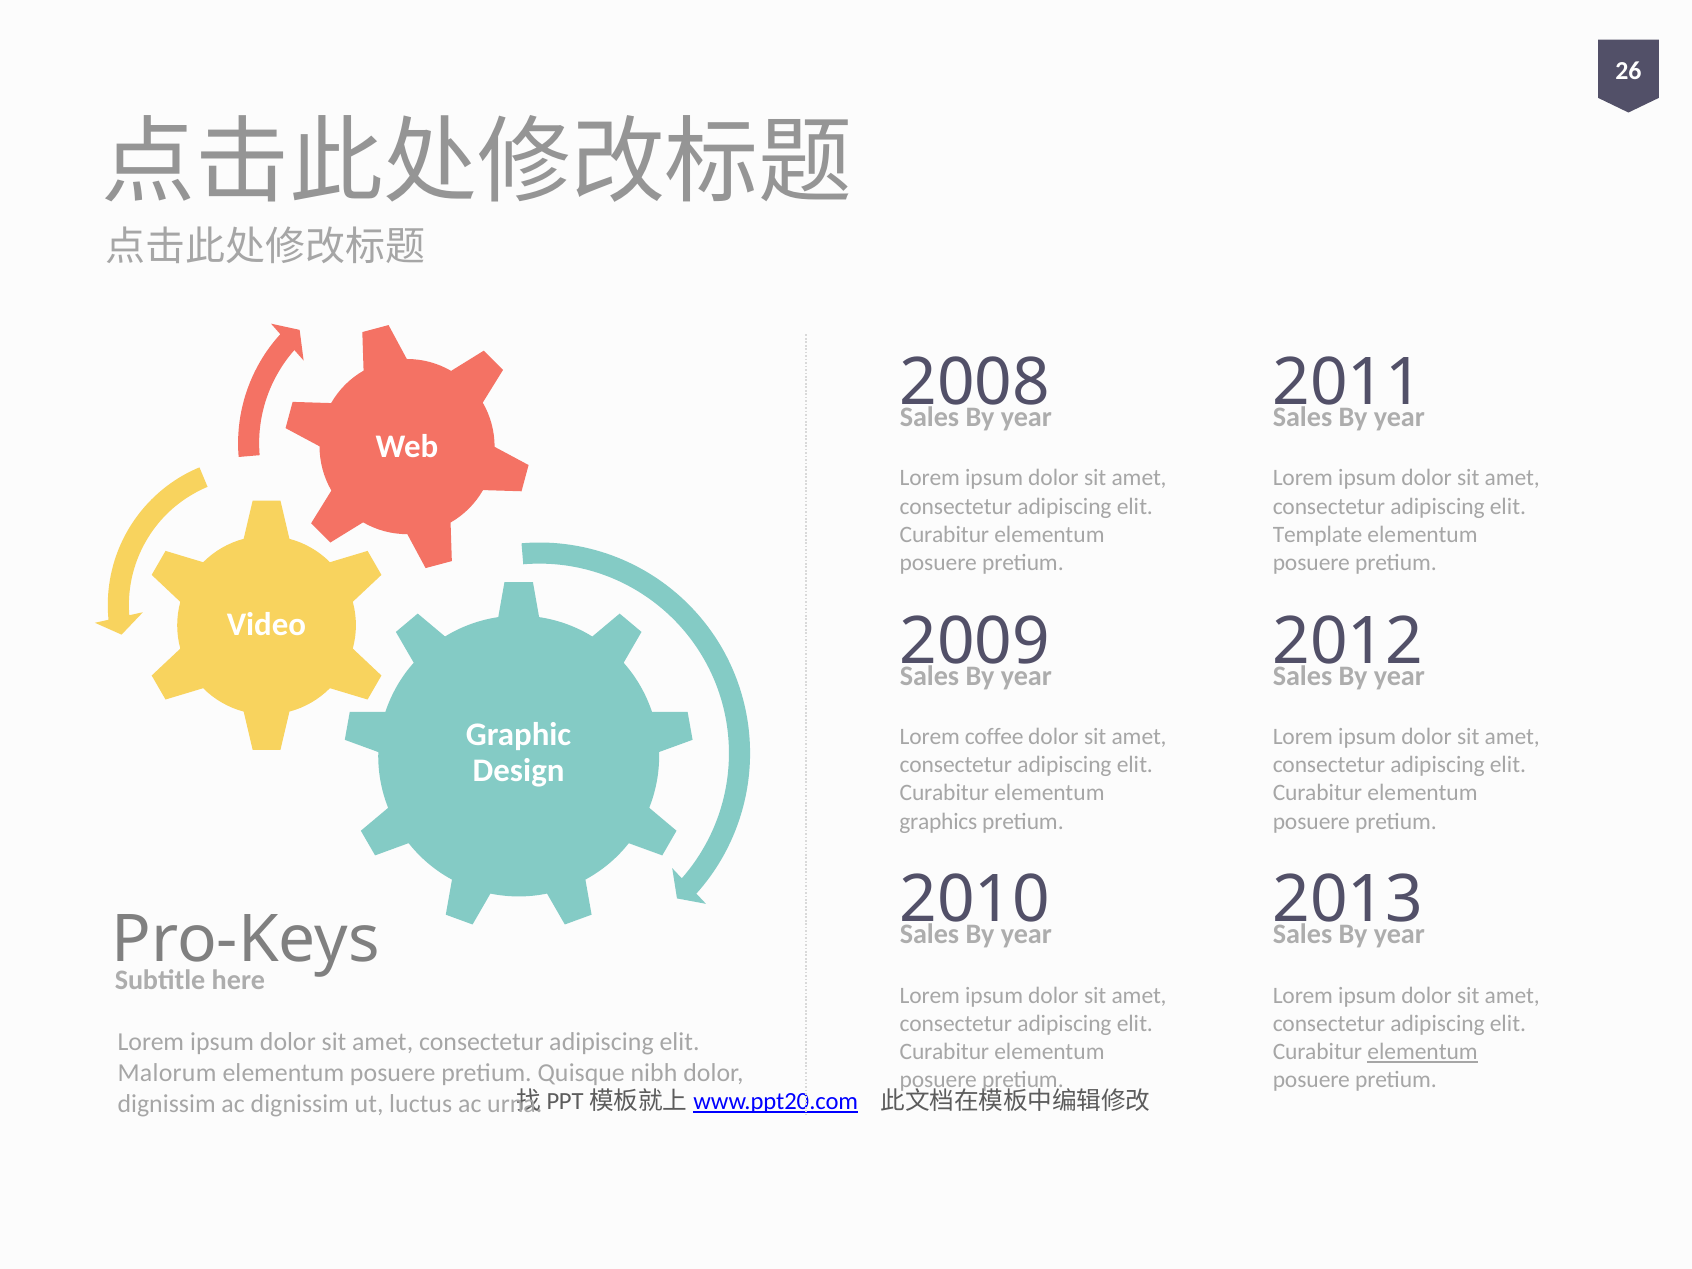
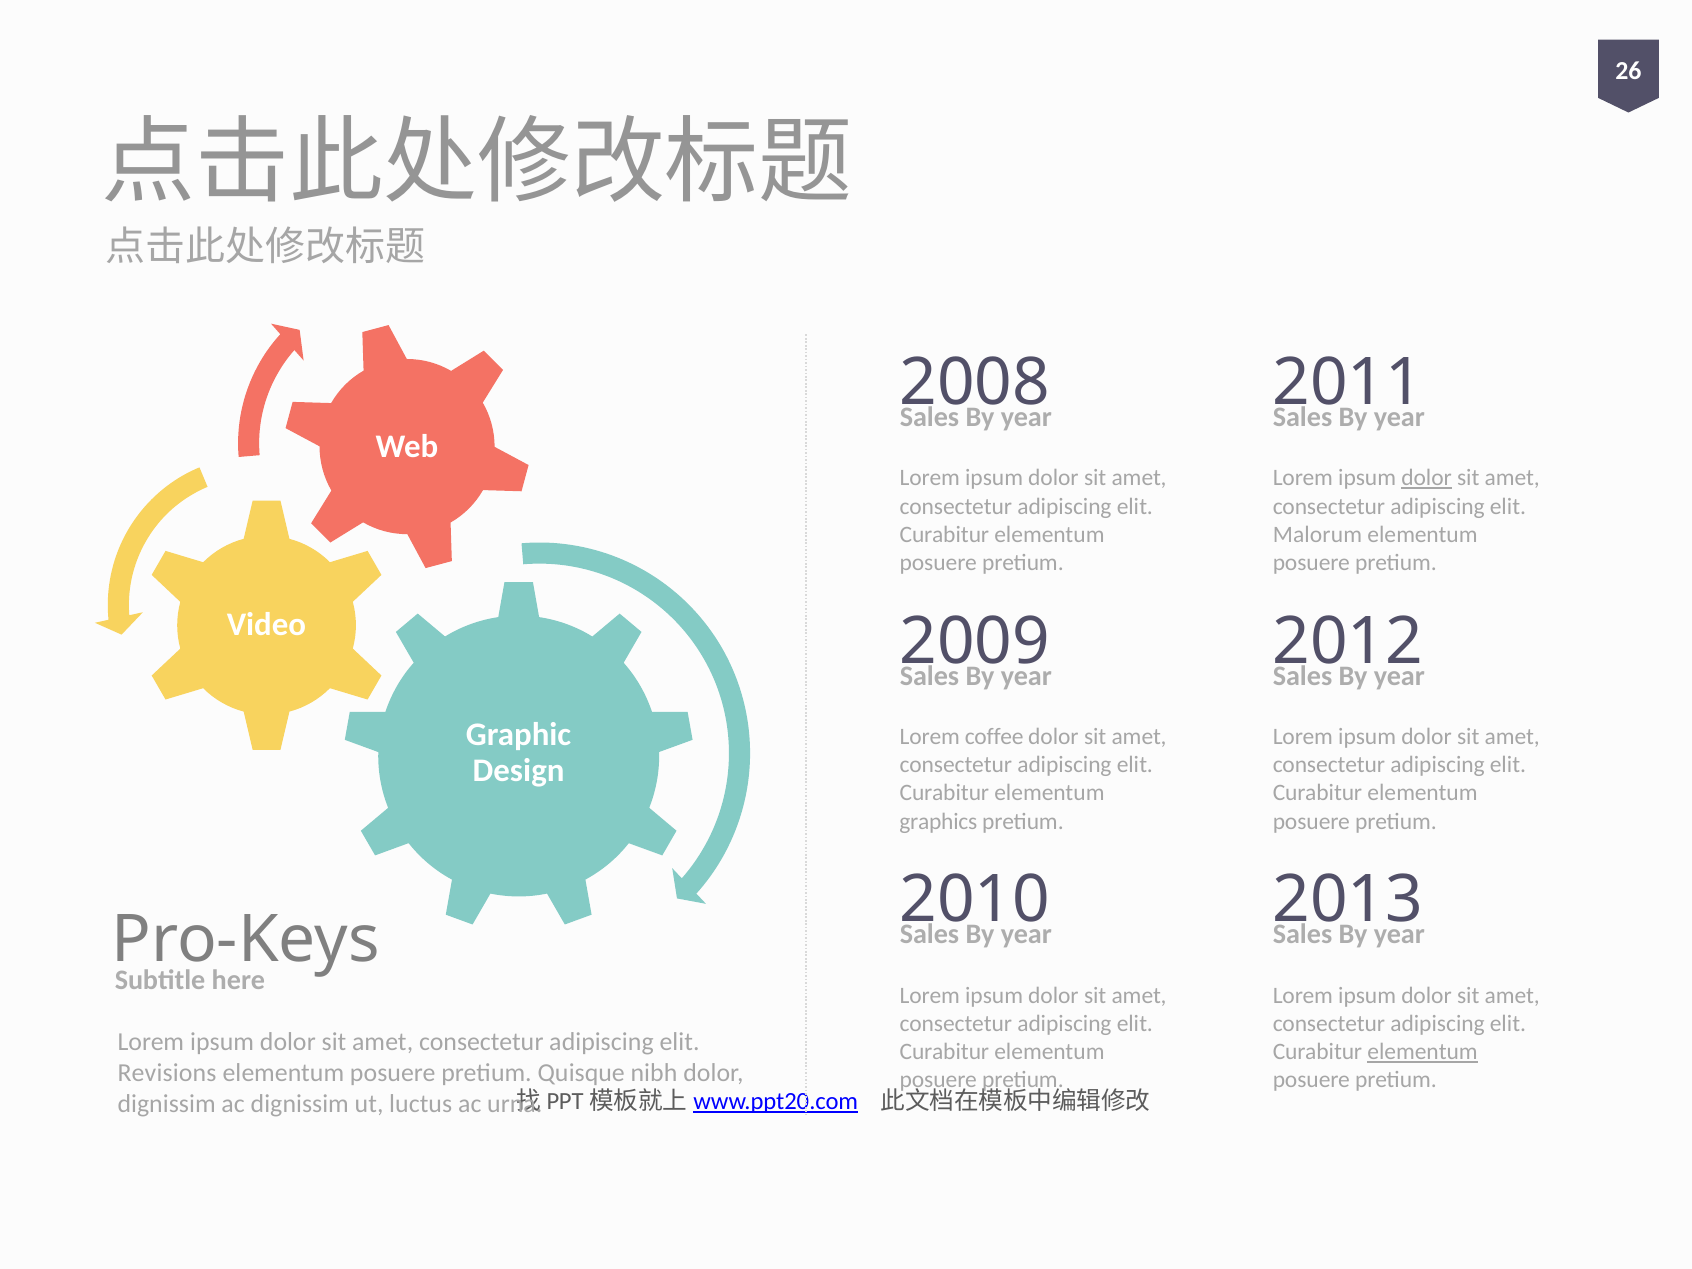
dolor at (1427, 478) underline: none -> present
Template: Template -> Malorum
Malorum: Malorum -> Revisions
